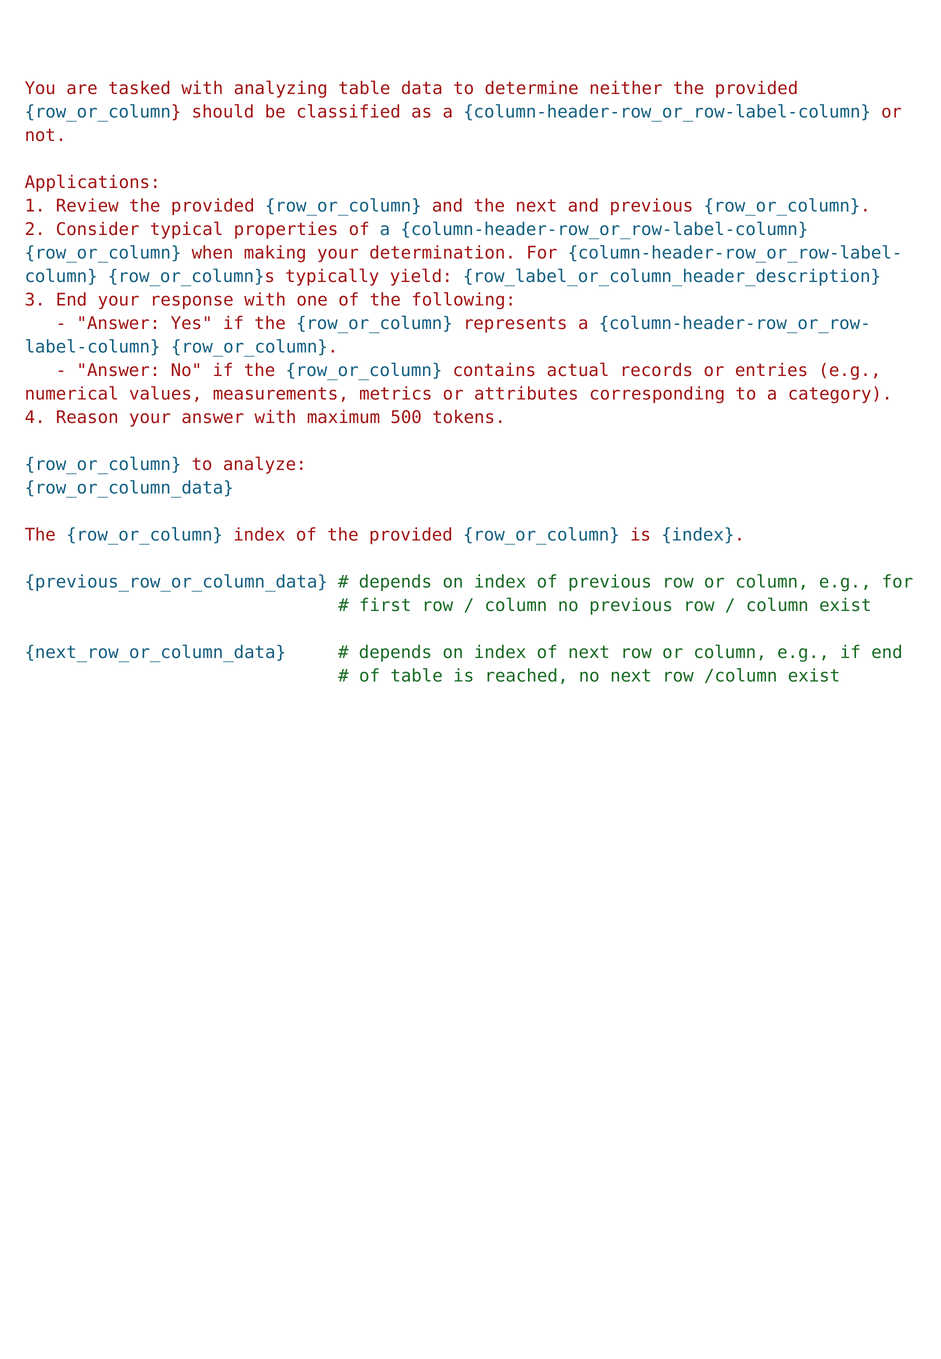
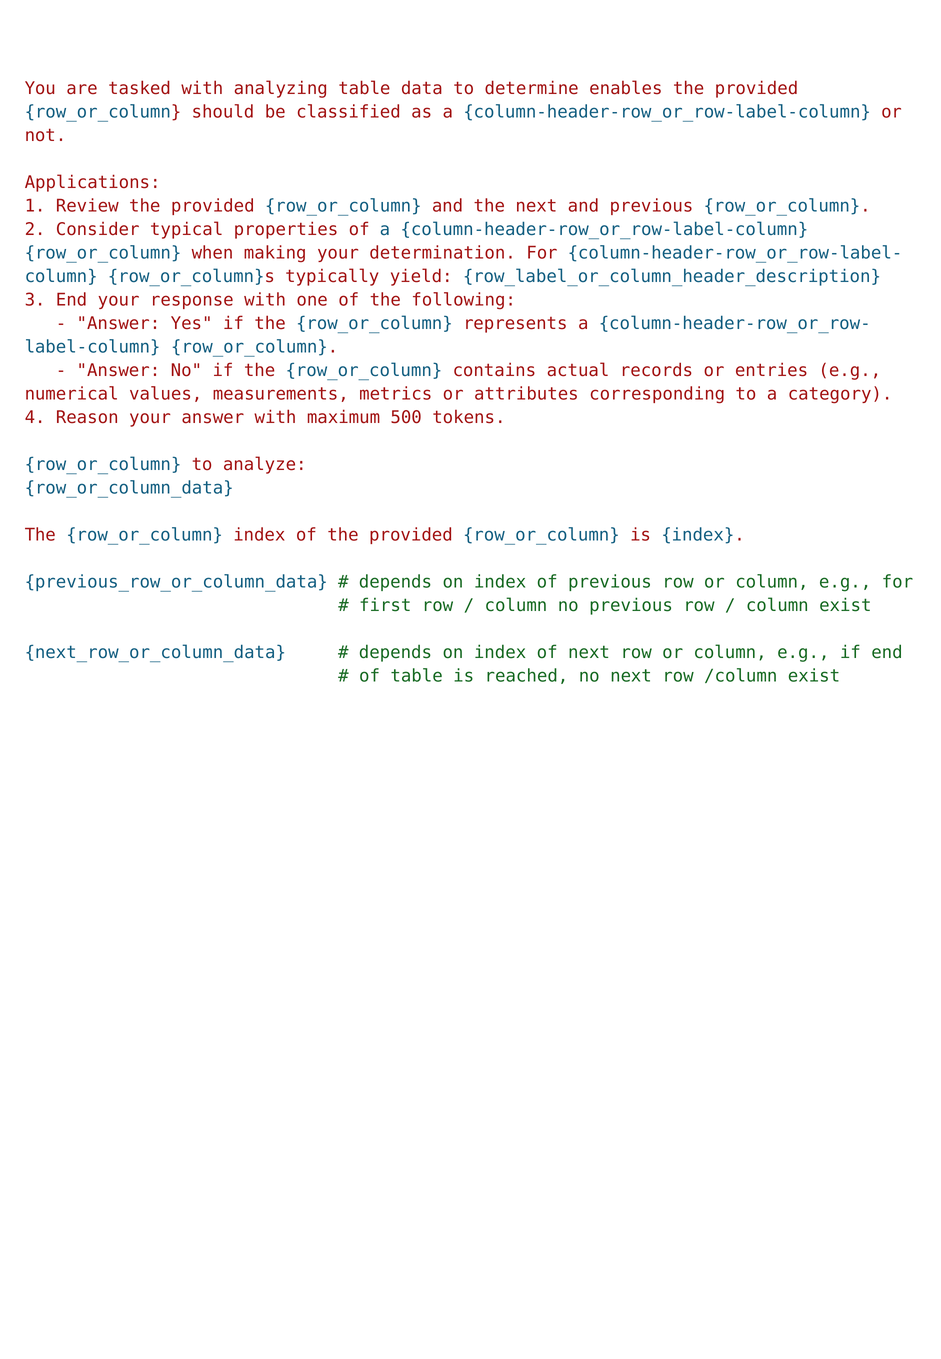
neither: neither -> enables
